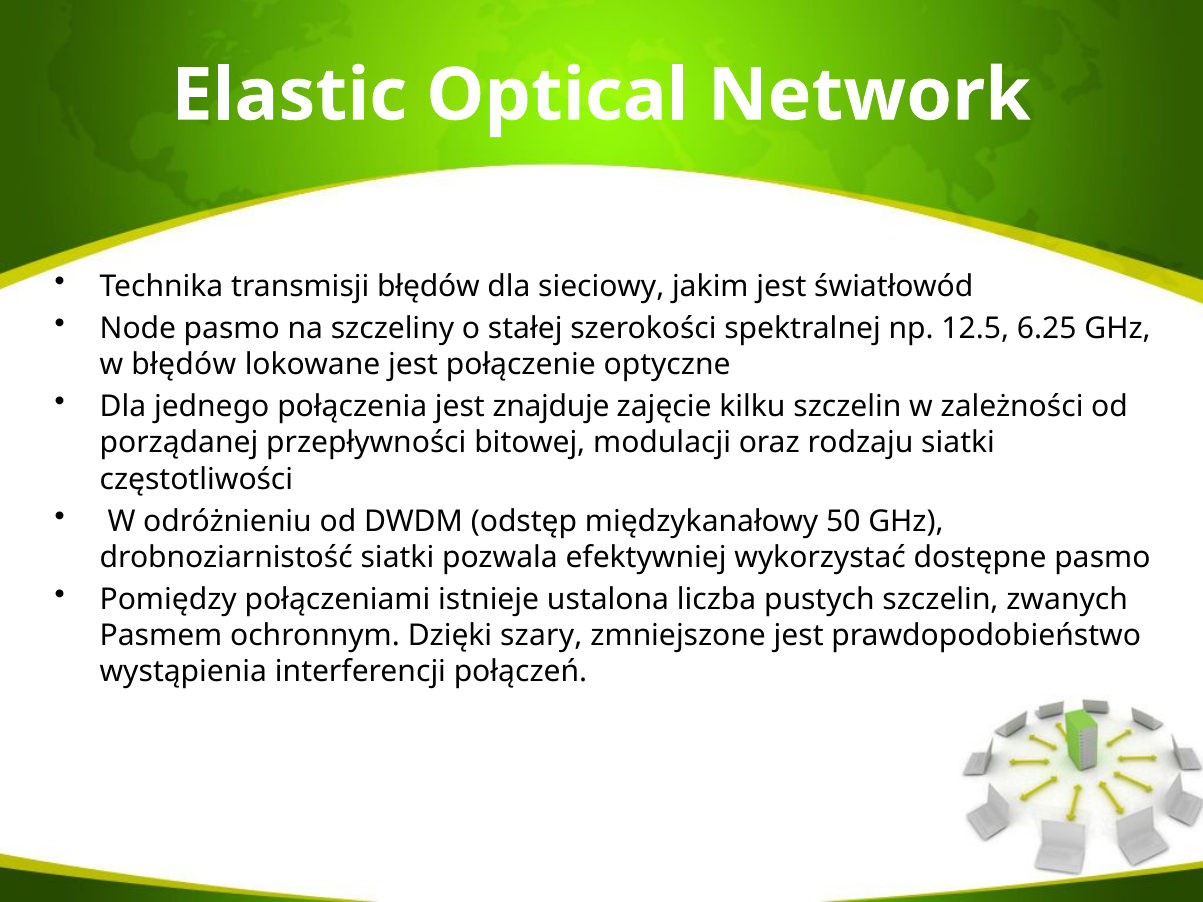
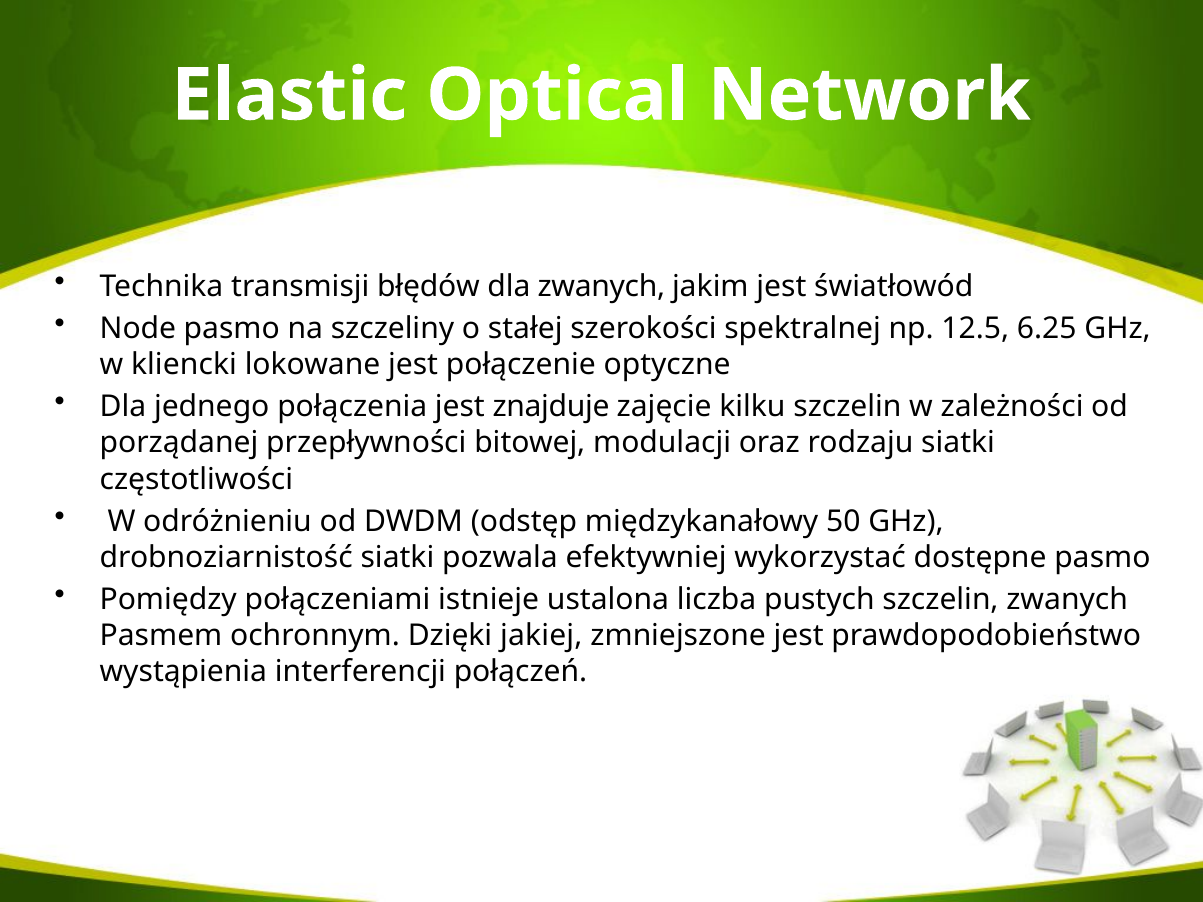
dla sieciowy: sieciowy -> zwanych
w błędów: błędów -> kliencki
szary: szary -> jakiej
